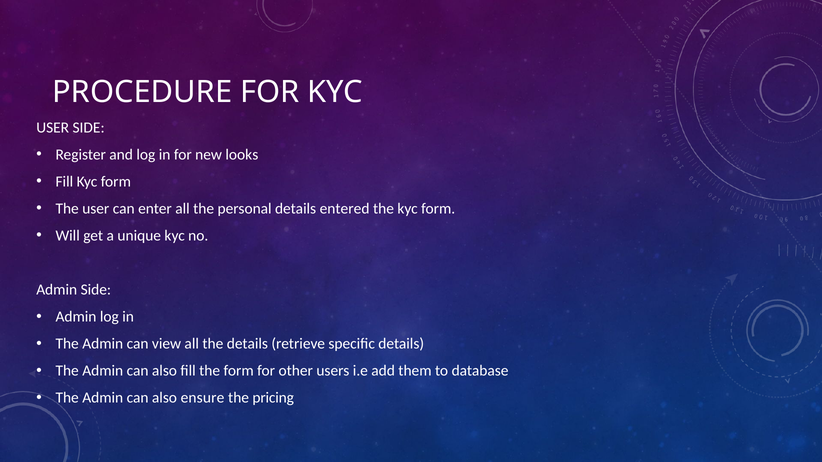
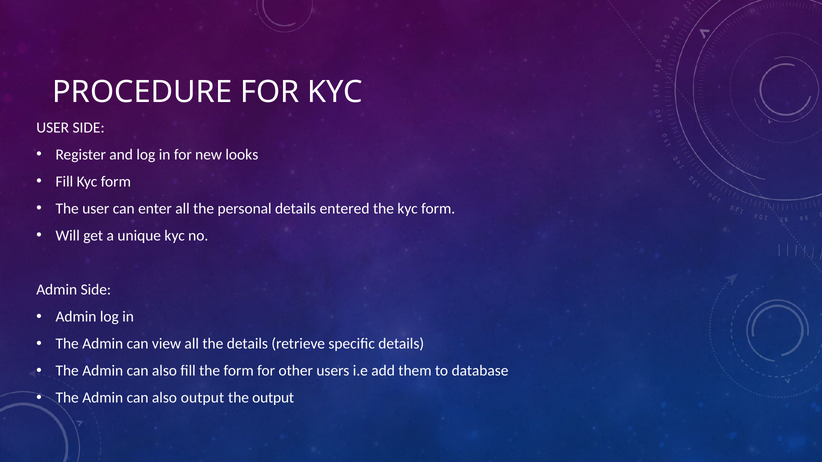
also ensure: ensure -> output
the pricing: pricing -> output
